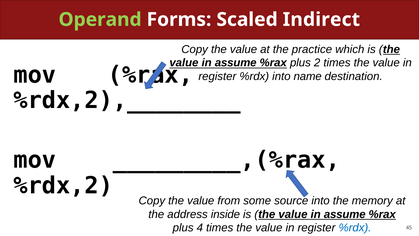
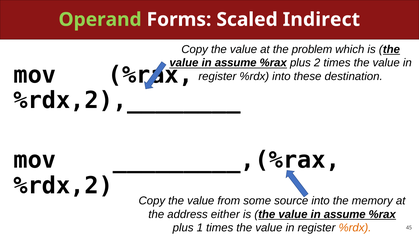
practice: practice -> problem
name: name -> these
inside: inside -> either
4: 4 -> 1
%rdx at (355, 228) colour: blue -> orange
